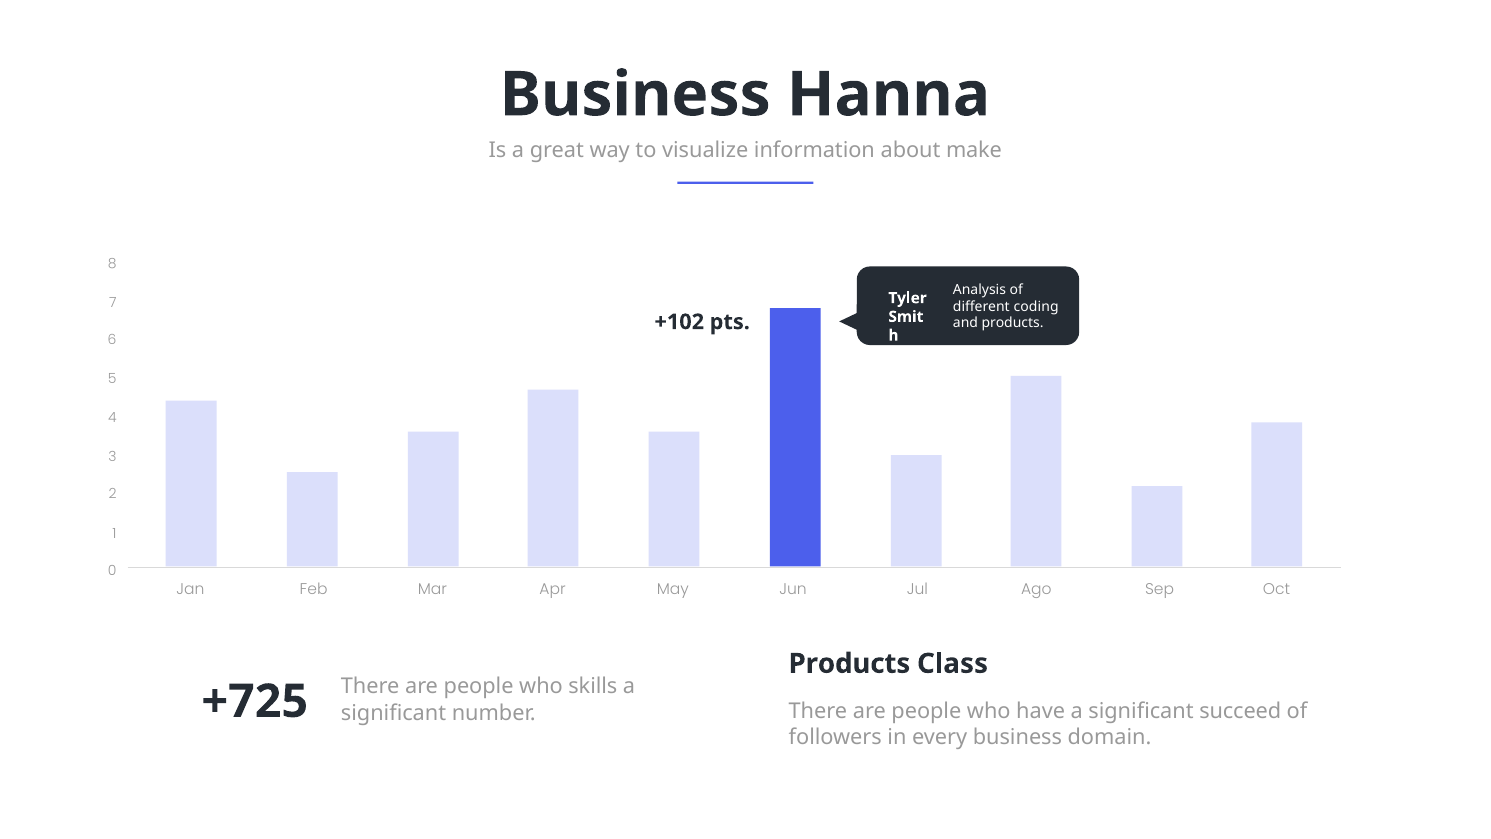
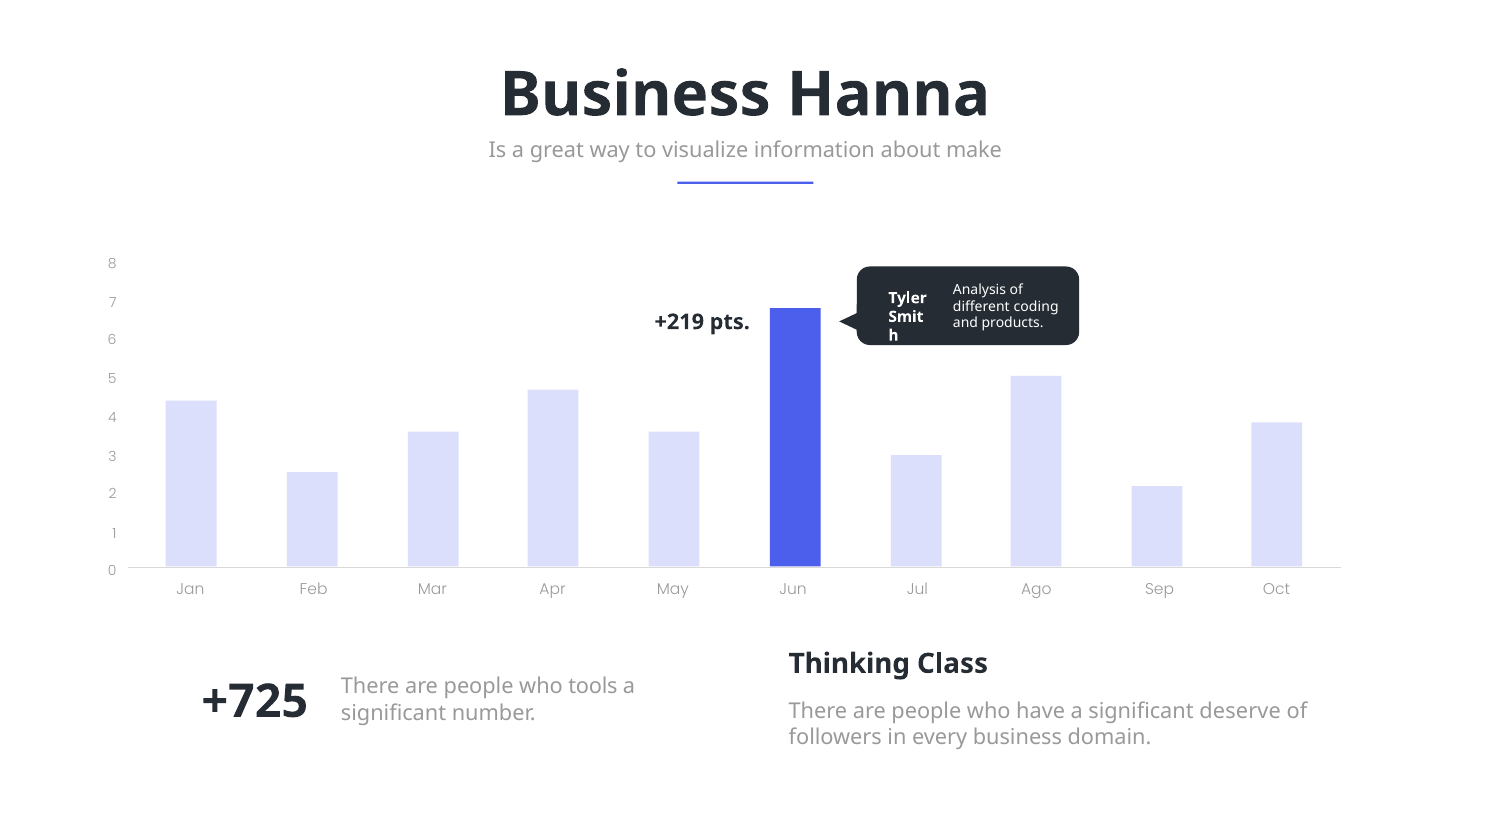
+102: +102 -> +219
Products at (849, 663): Products -> Thinking
skills: skills -> tools
succeed: succeed -> deserve
